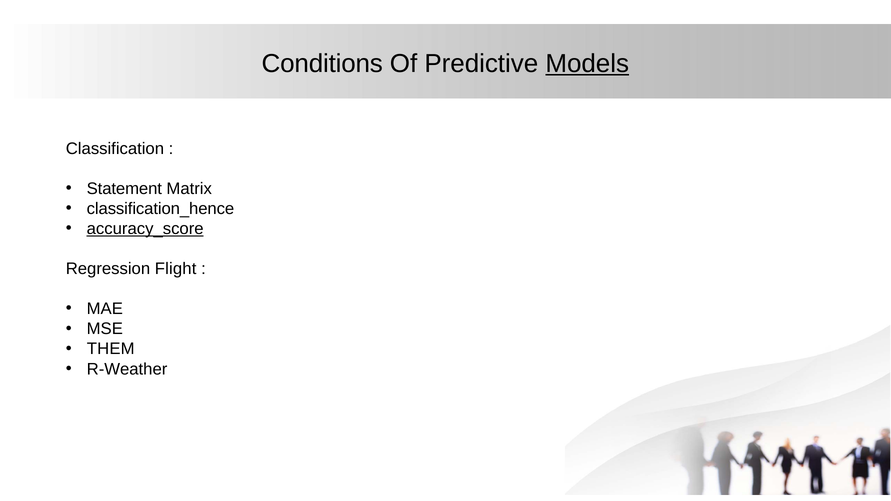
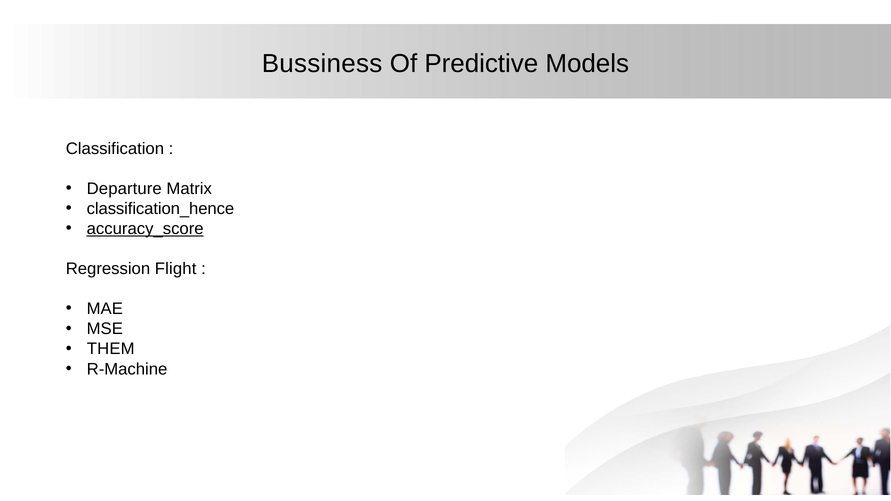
Conditions: Conditions -> Bussiness
Models underline: present -> none
Statement: Statement -> Departure
R-Weather: R-Weather -> R-Machine
